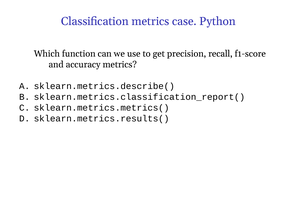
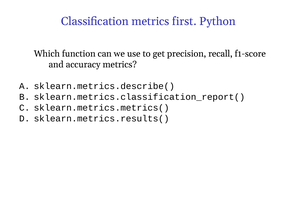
case: case -> first
